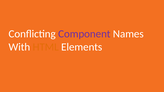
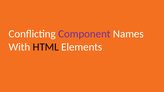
HTML colour: orange -> black
